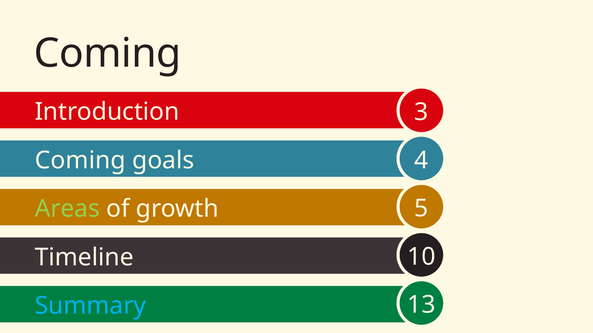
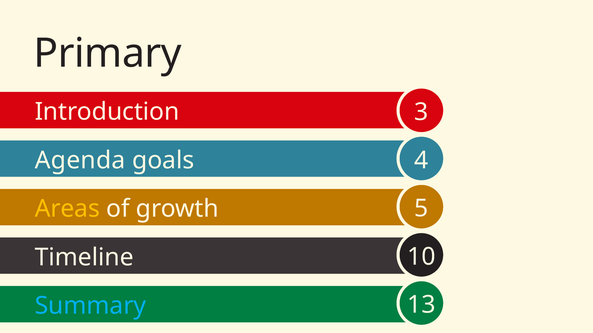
Coming at (108, 53): Coming -> Primary
Coming at (80, 161): Coming -> Agenda
Areas colour: light green -> yellow
